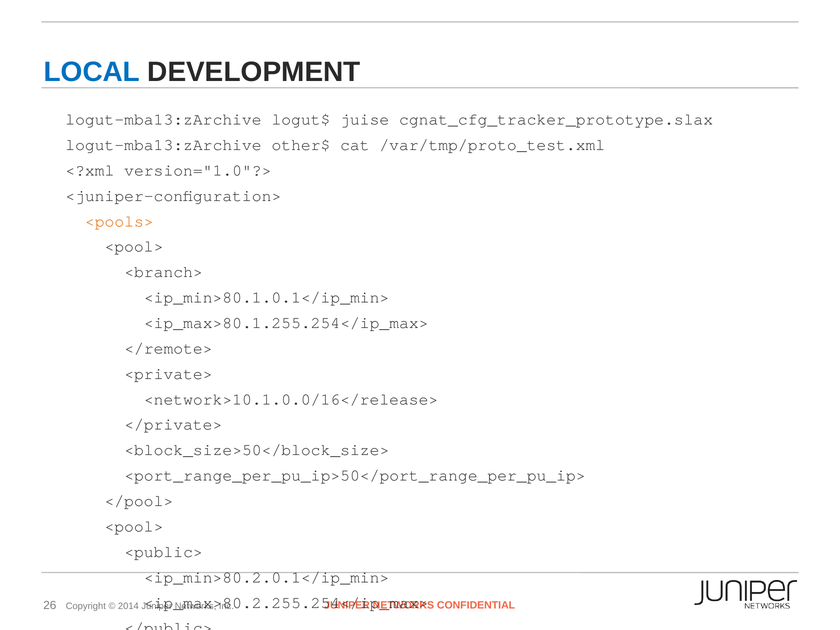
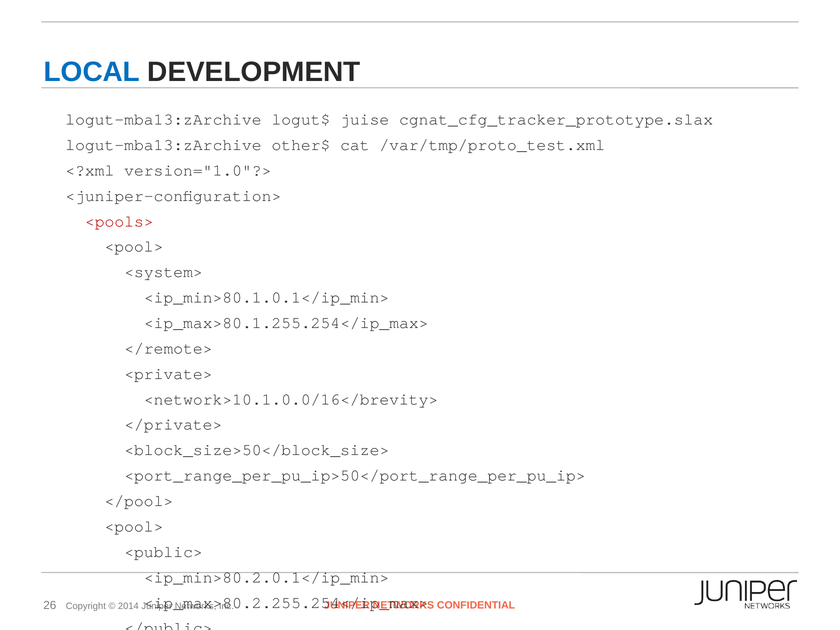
<pools> colour: orange -> red
<branch>: <branch> -> <system>
<network>10.1.0.0/16</release>: <network>10.1.0.0/16</release> -> <network>10.1.0.0/16</brevity>
